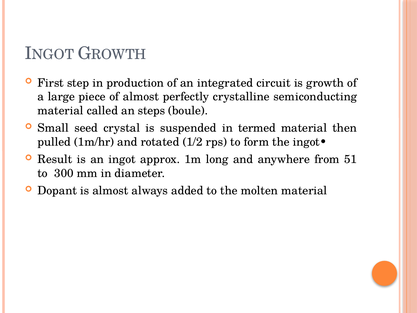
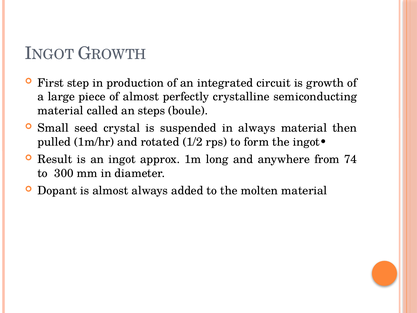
in termed: termed -> always
51: 51 -> 74
